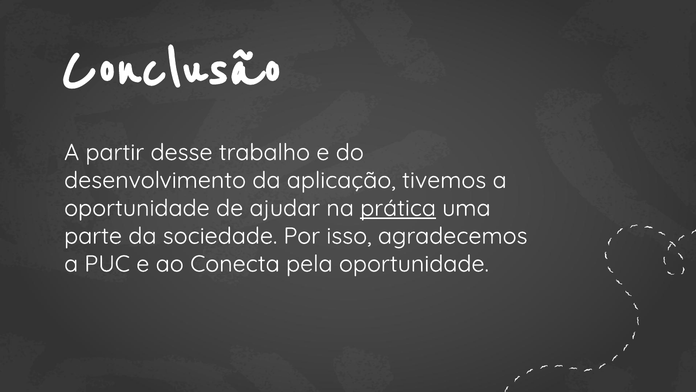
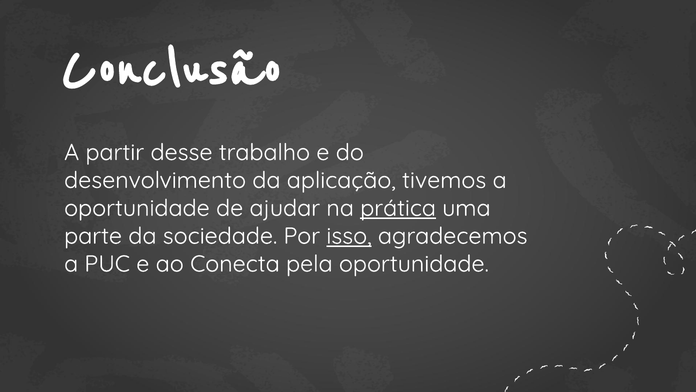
isso underline: none -> present
